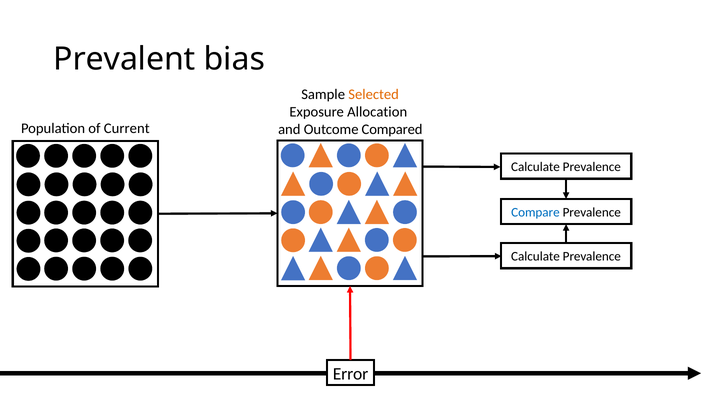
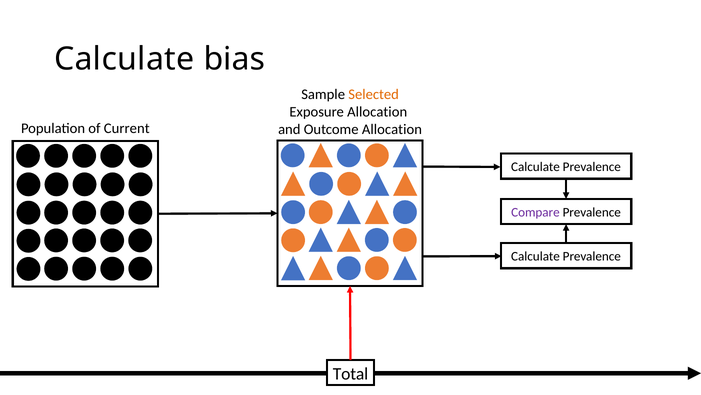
Prevalent at (124, 59): Prevalent -> Calculate
Outcome Compared: Compared -> Allocation
Compare colour: blue -> purple
Error: Error -> Total
